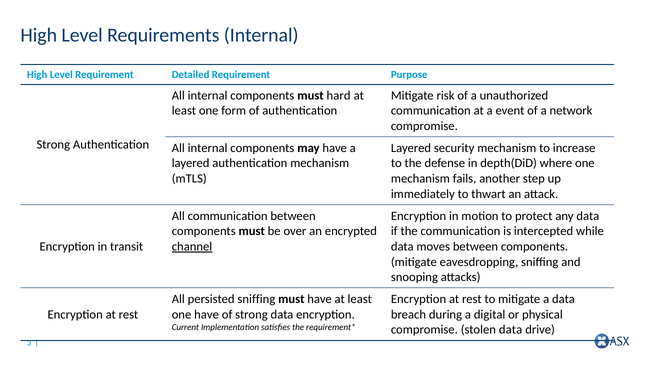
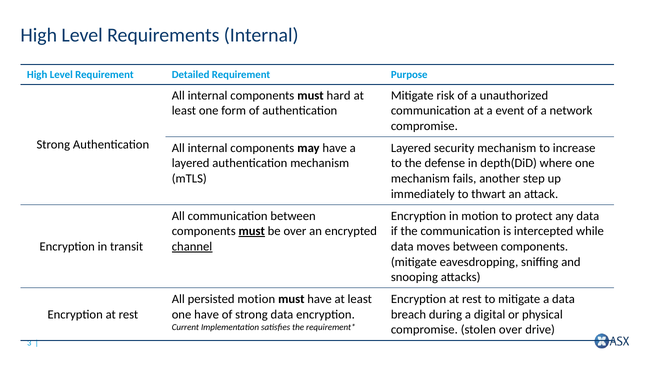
must at (252, 231) underline: none -> present
persisted sniffing: sniffing -> motion
stolen data: data -> over
